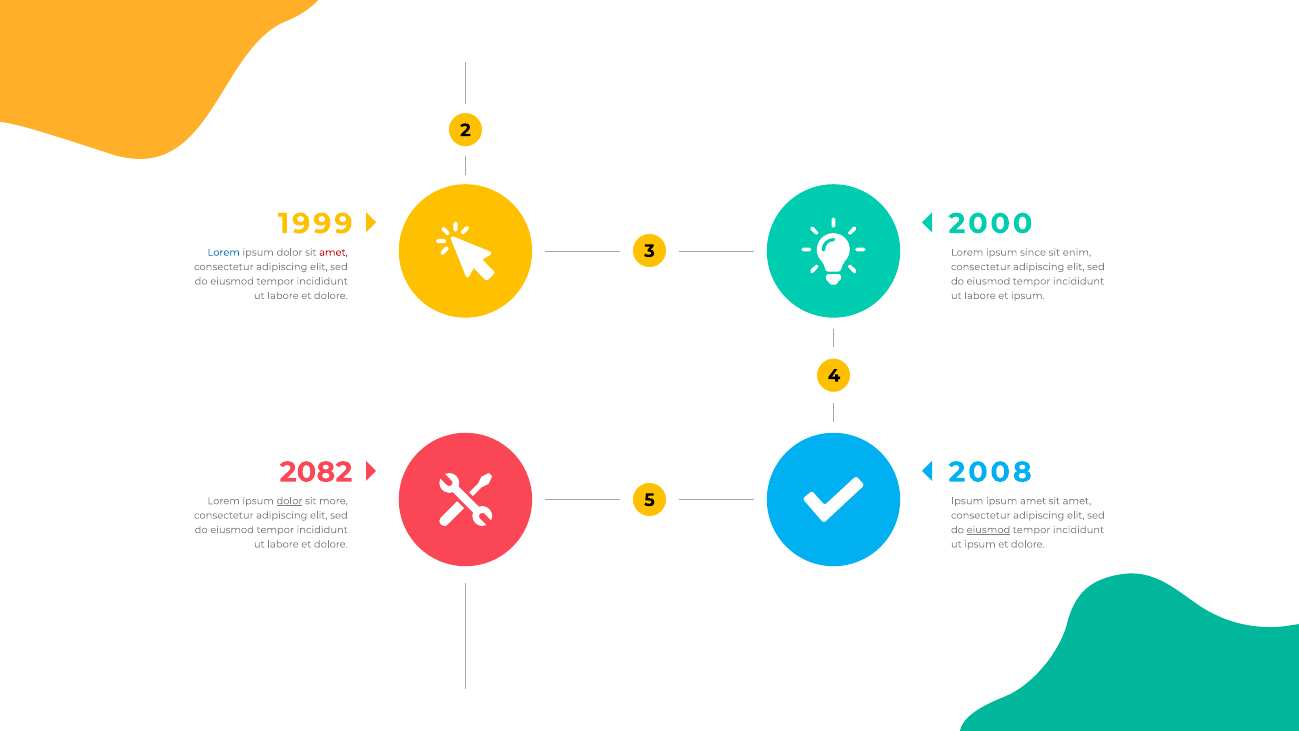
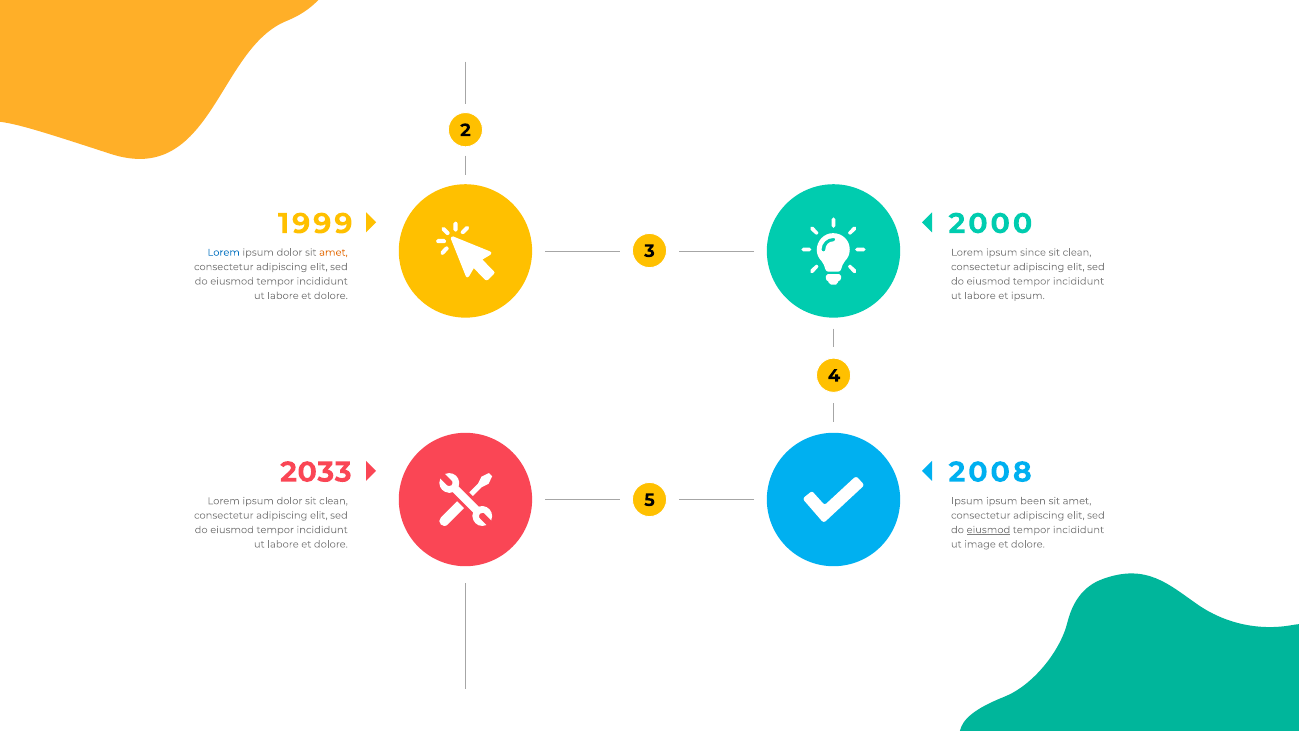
amet at (333, 252) colour: red -> orange
enim at (1077, 252): enim -> clean
2082: 2082 -> 2033
dolor at (289, 501) underline: present -> none
more at (333, 501): more -> clean
ipsum amet: amet -> been
ut ipsum: ipsum -> image
